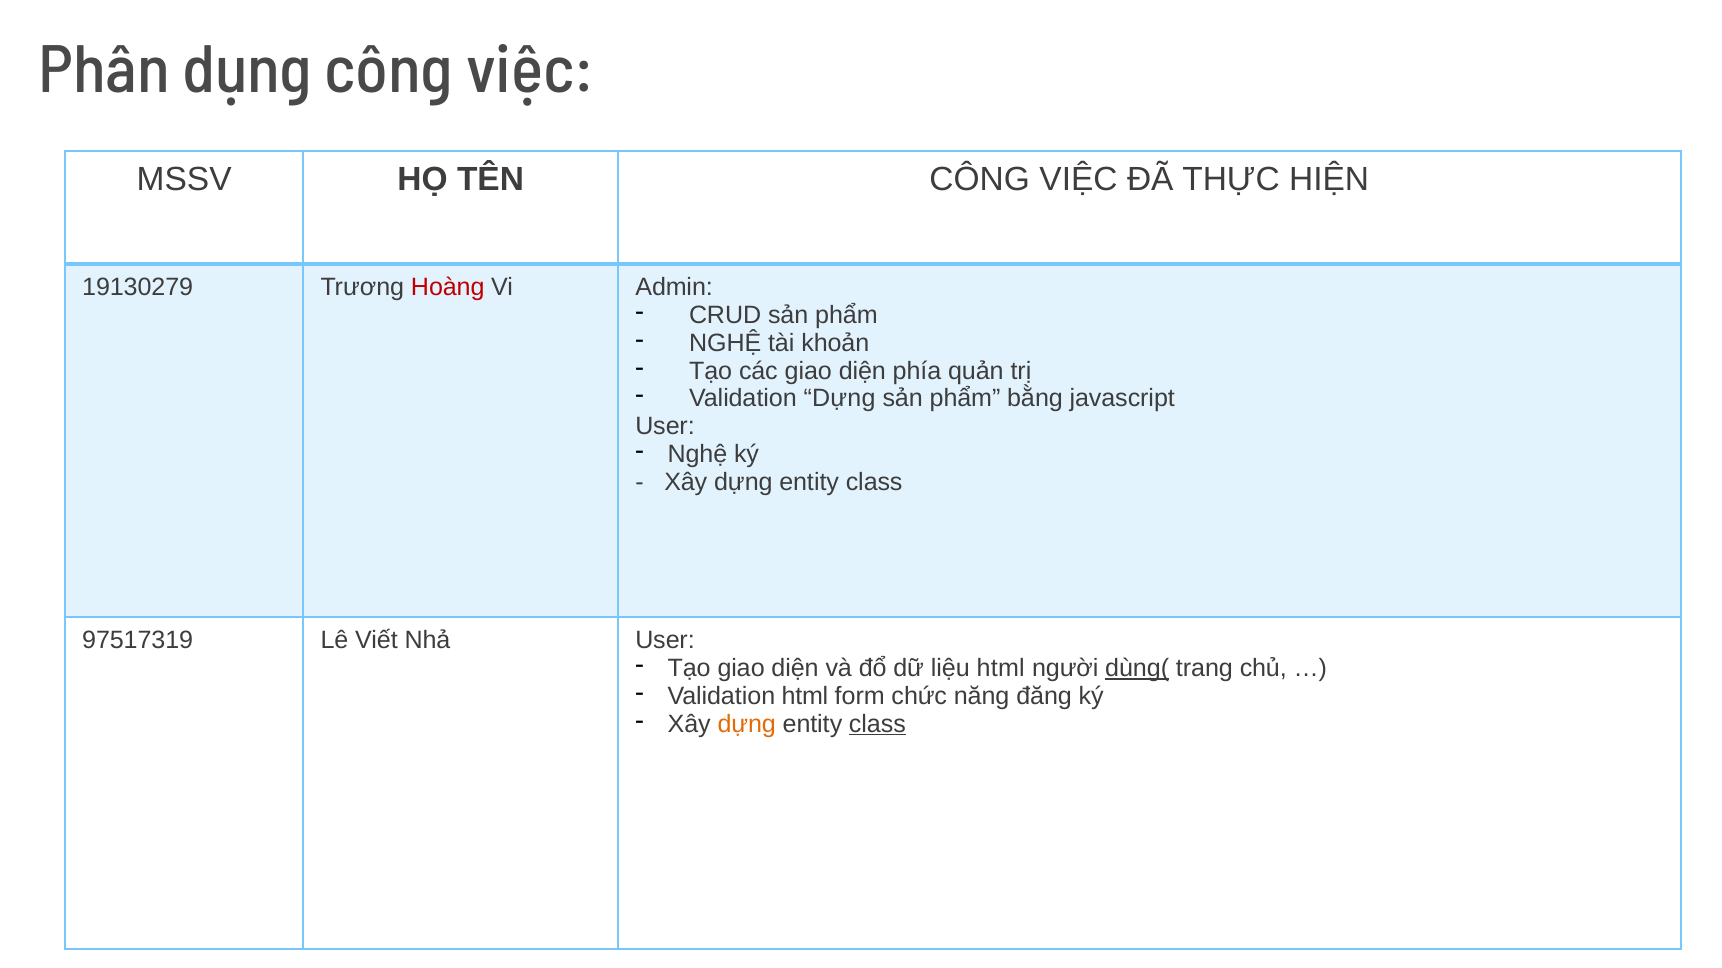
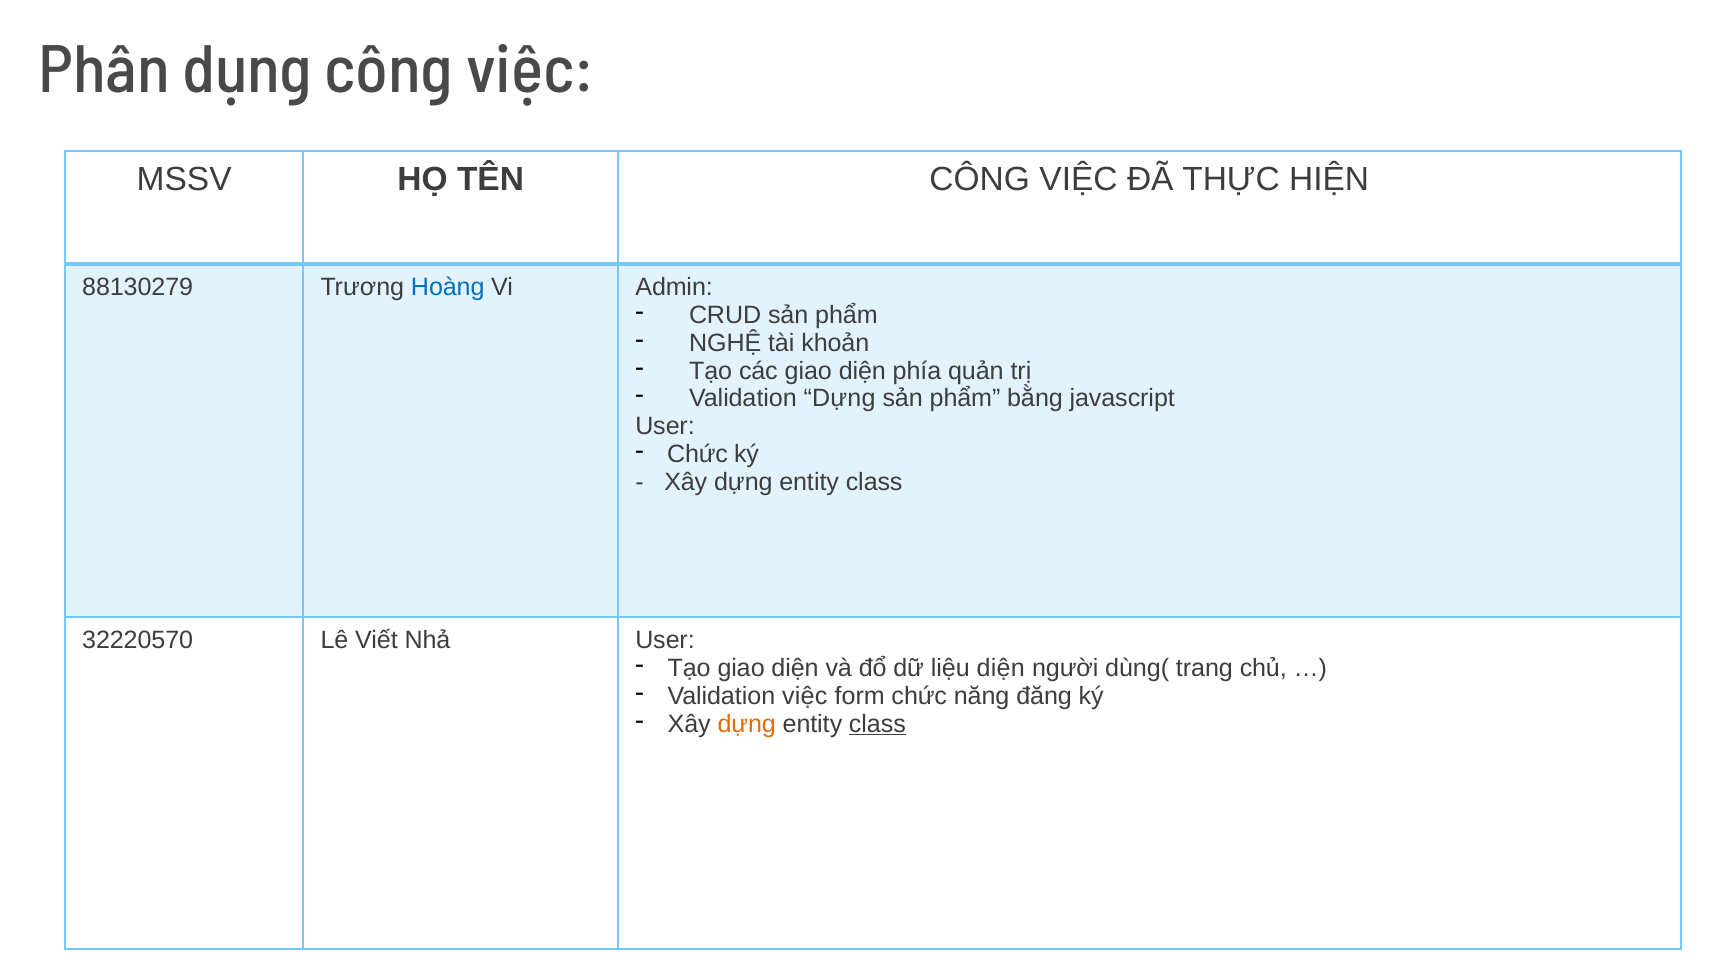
19130279: 19130279 -> 88130279
Hoàng colour: red -> blue
Nghệ at (697, 455): Nghệ -> Chức
97517319: 97517319 -> 32220570
liệu html: html -> diện
dùng( underline: present -> none
Validation html: html -> việc
